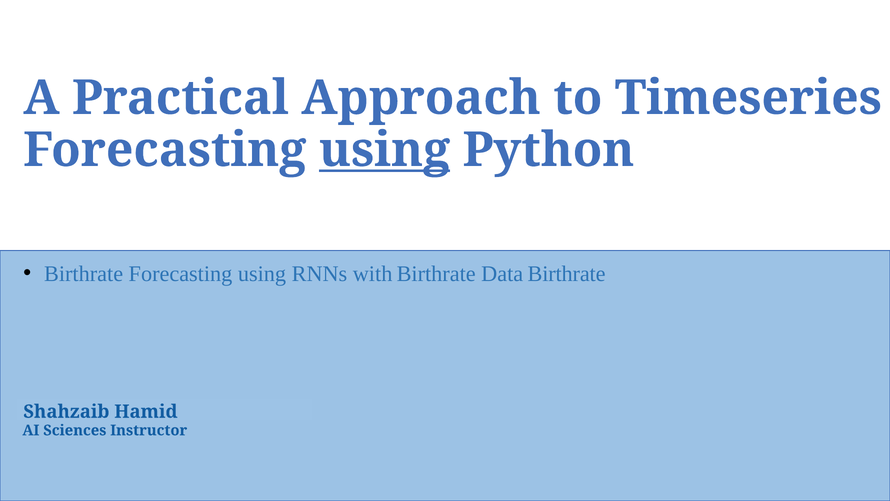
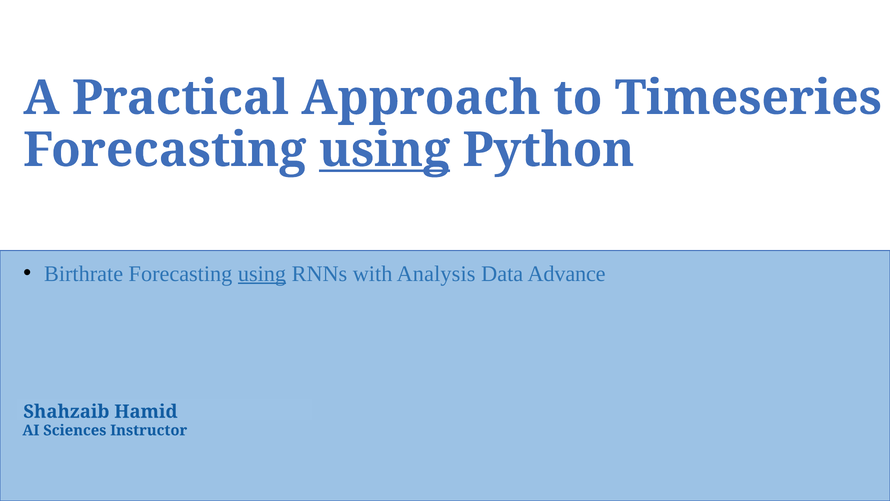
using at (262, 274) underline: none -> present
with Birthrate: Birthrate -> Analysis
Data Birthrate: Birthrate -> Advance
